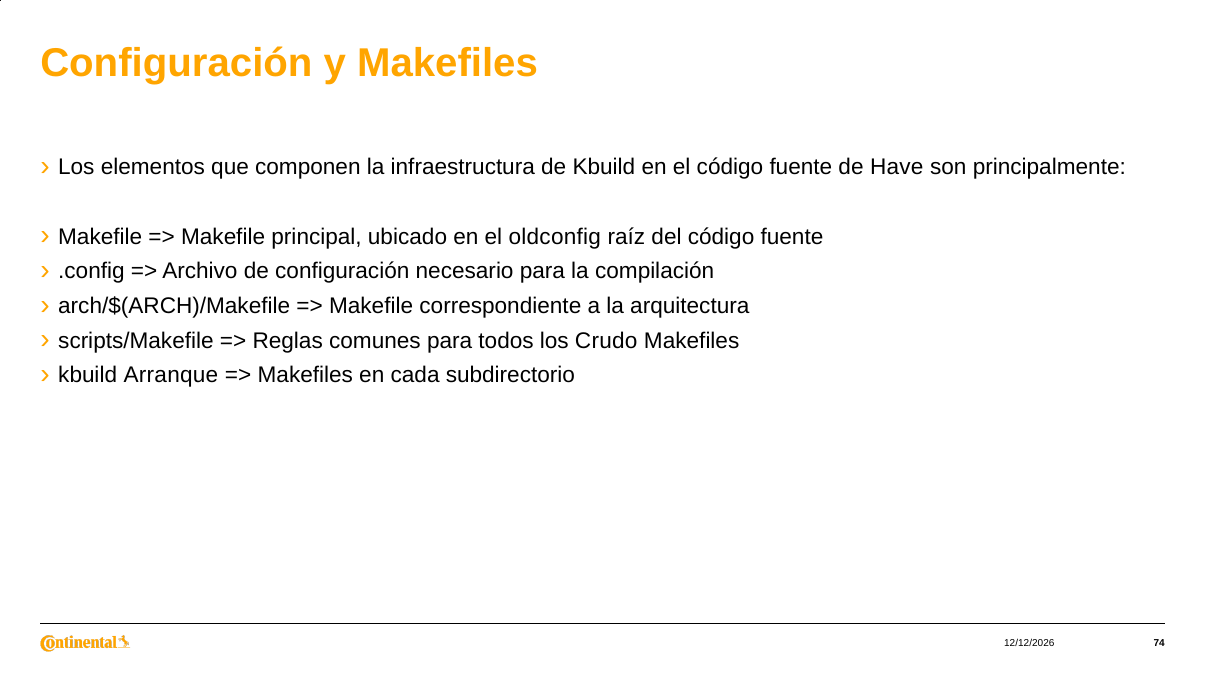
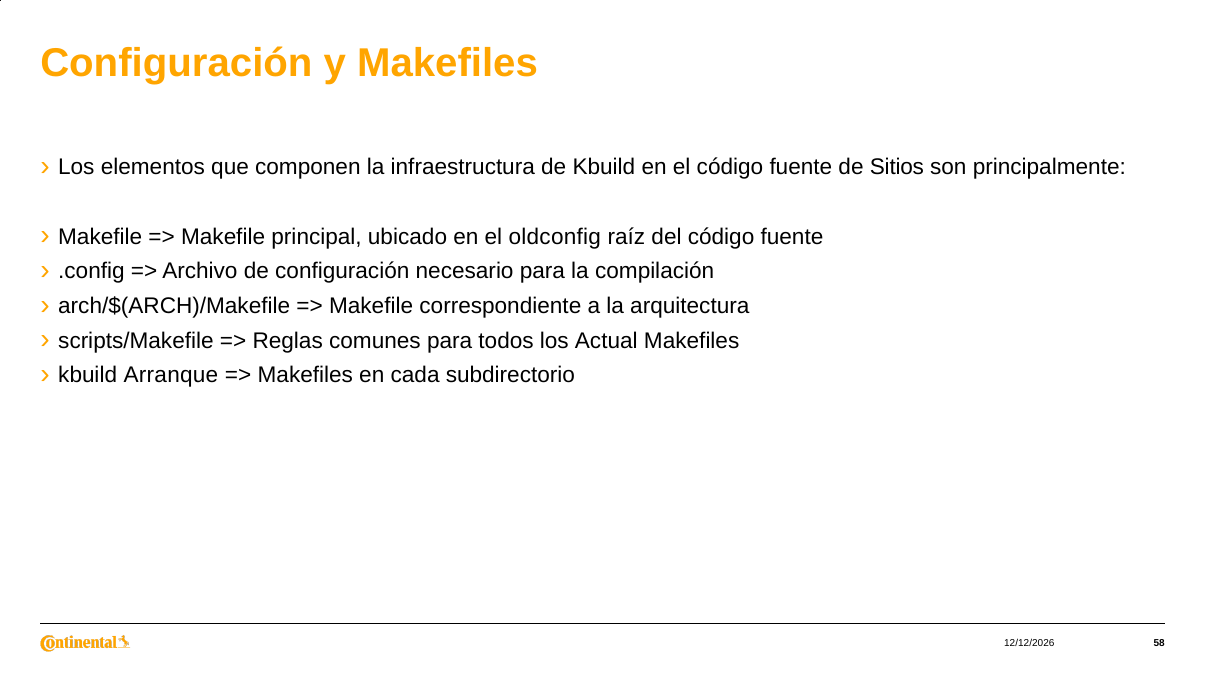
Have: Have -> Sitios
Crudo: Crudo -> Actual
74: 74 -> 58
